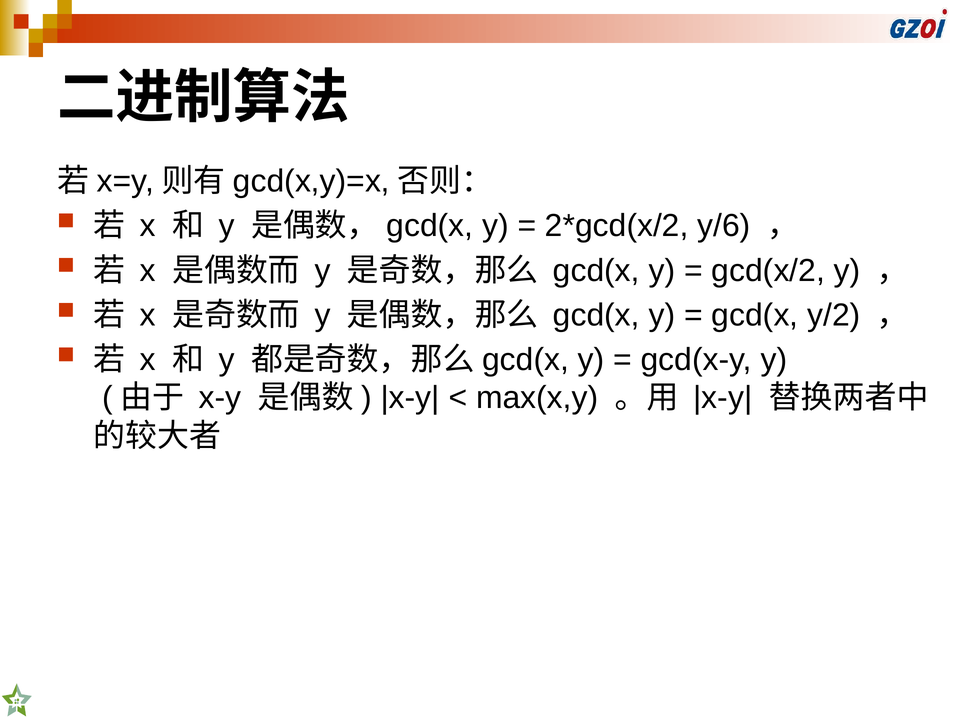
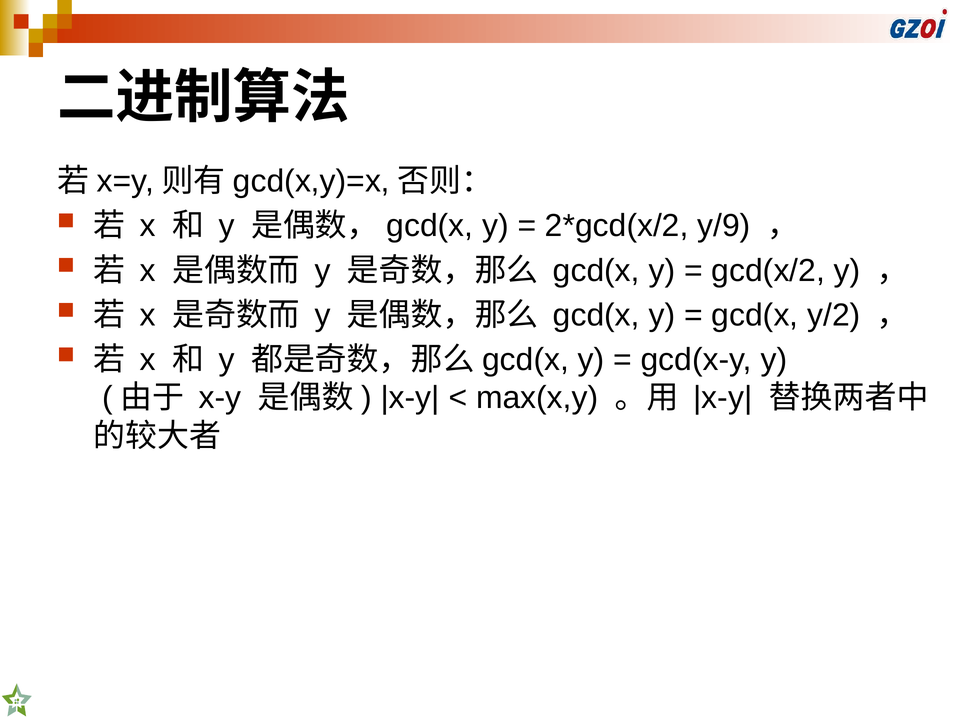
y/6: y/6 -> y/9
